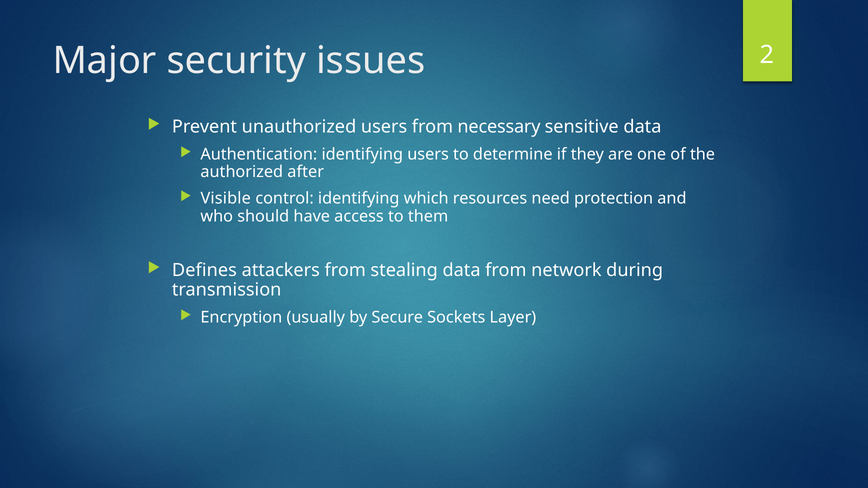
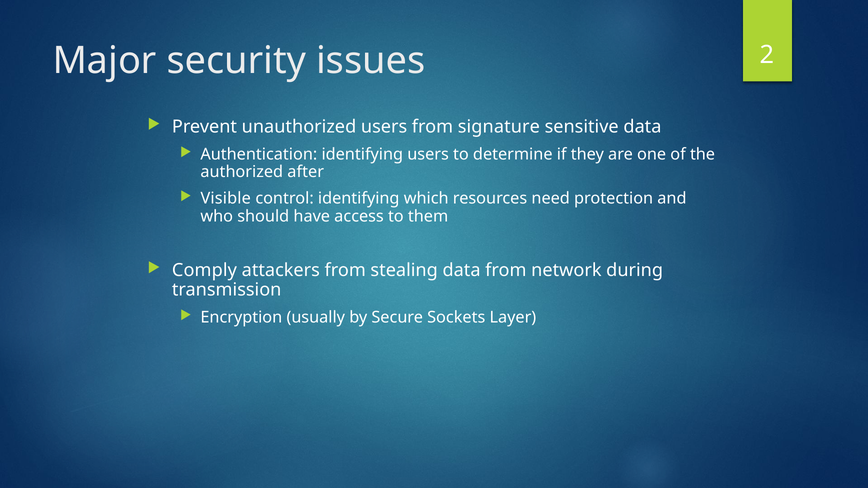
necessary: necessary -> signature
Defines: Defines -> Comply
